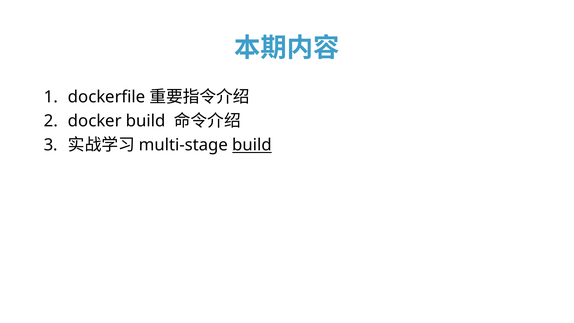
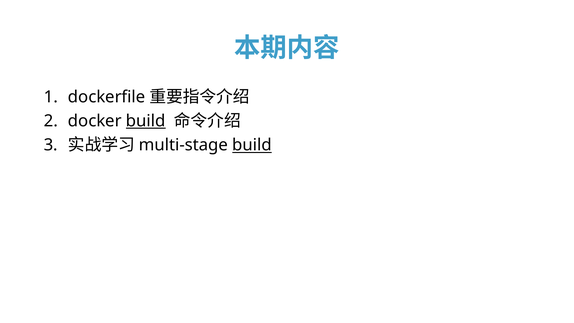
build at (146, 121) underline: none -> present
